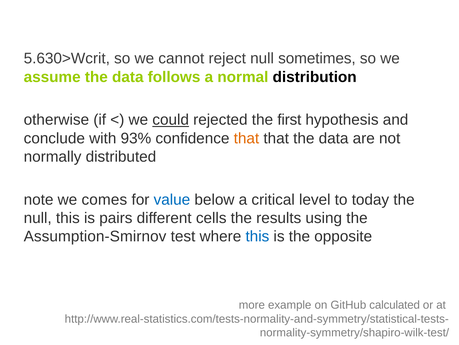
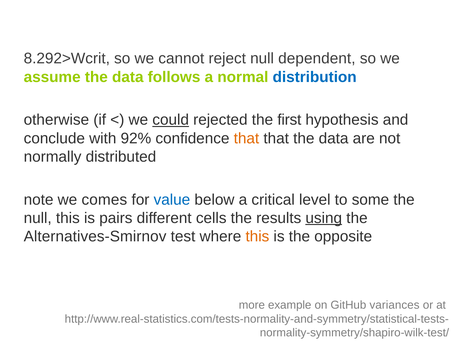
5.630>Wcrit: 5.630>Wcrit -> 8.292>Wcrit
sometimes: sometimes -> dependent
distribution colour: black -> blue
93%: 93% -> 92%
today: today -> some
using underline: none -> present
Assumption-Smirnov: Assumption-Smirnov -> Alternatives-Smirnov
this at (257, 236) colour: blue -> orange
calculated: calculated -> variances
